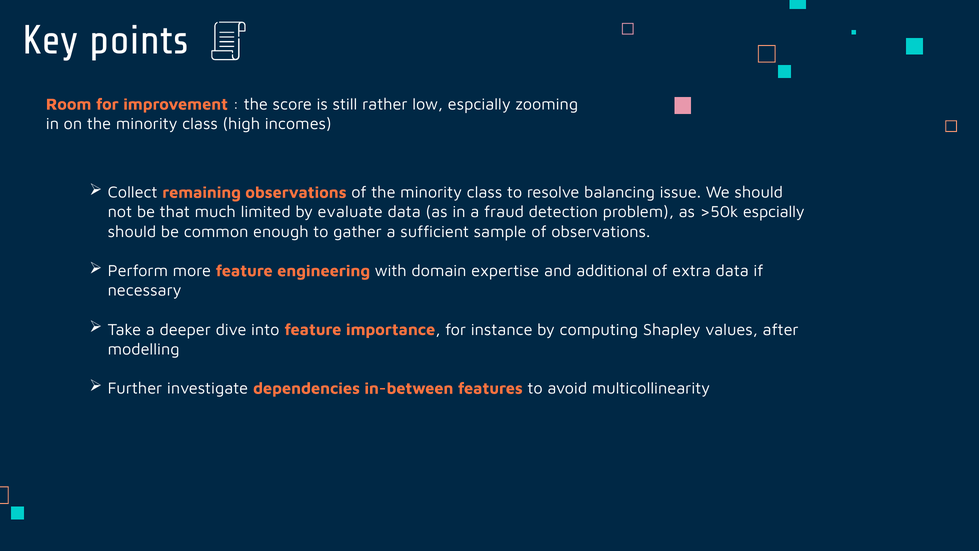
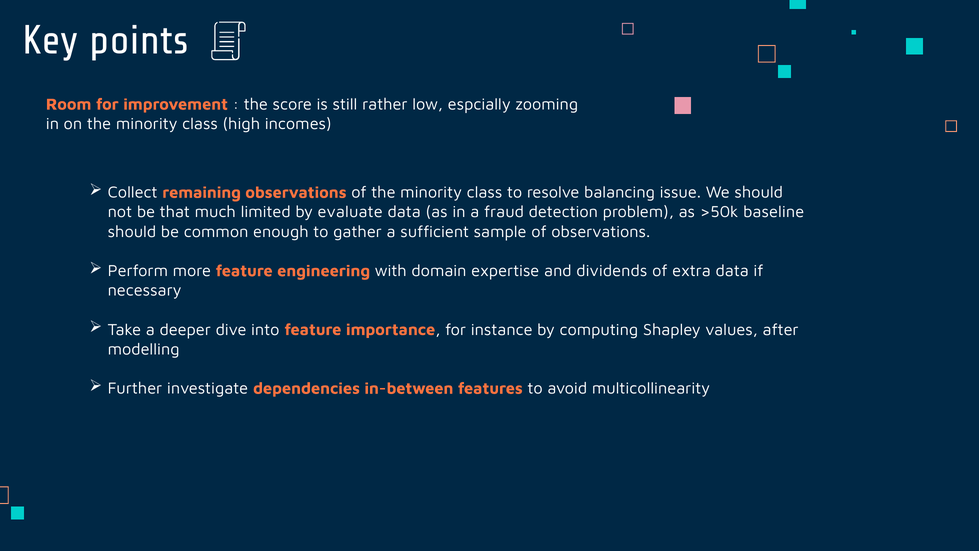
>50k espcially: espcially -> baseline
additional: additional -> dividends
